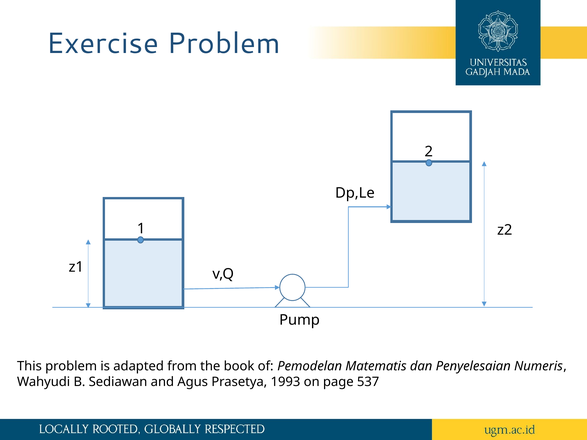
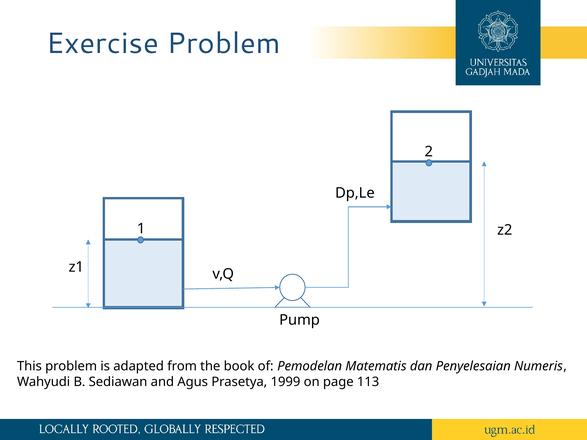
1993: 1993 -> 1999
537: 537 -> 113
